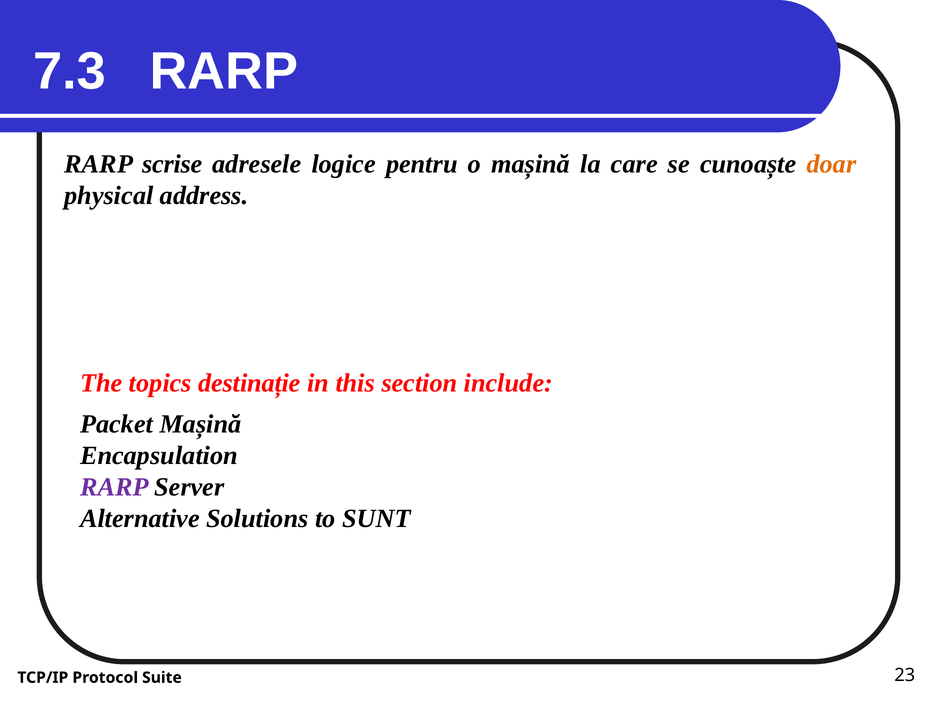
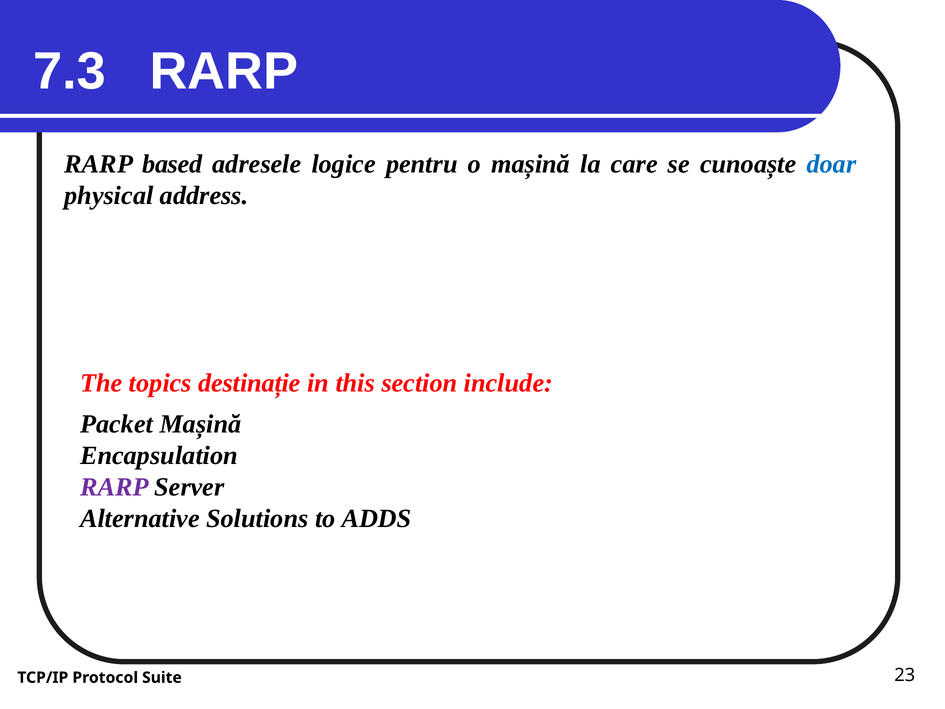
scrise: scrise -> based
doar colour: orange -> blue
SUNT: SUNT -> ADDS
